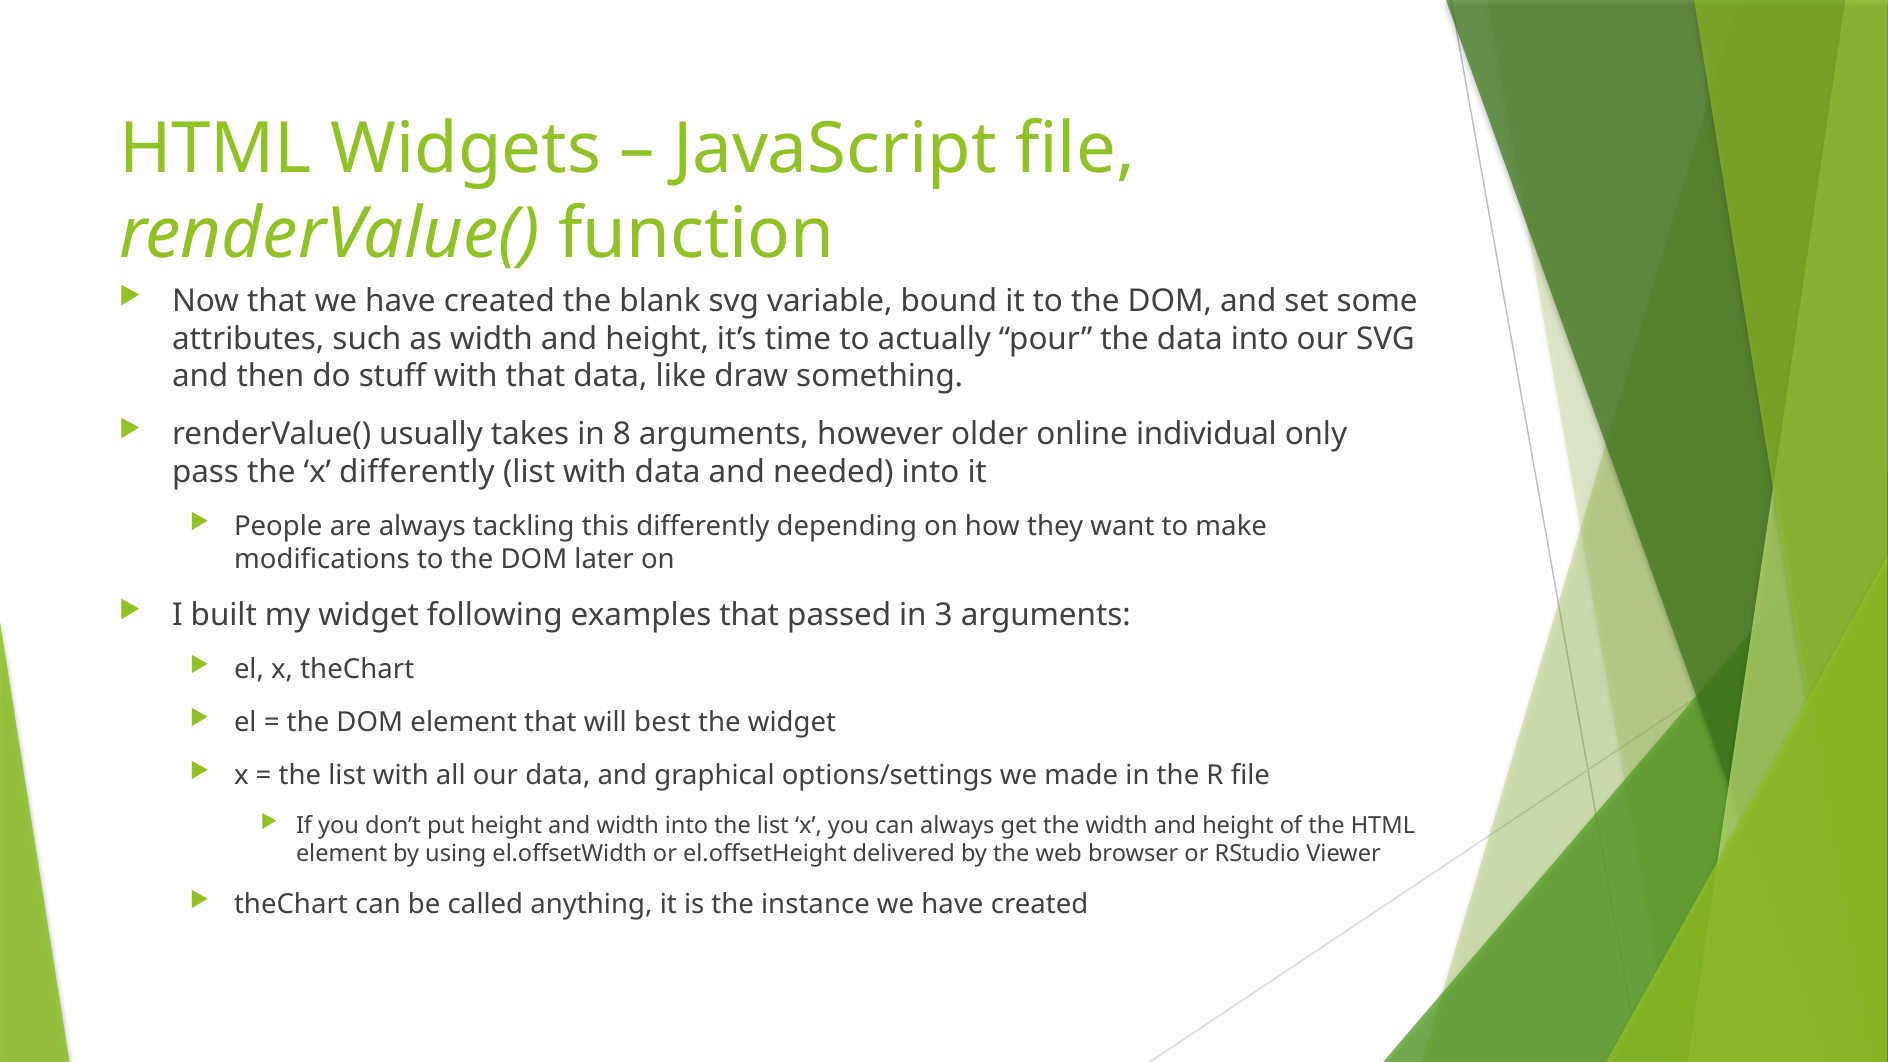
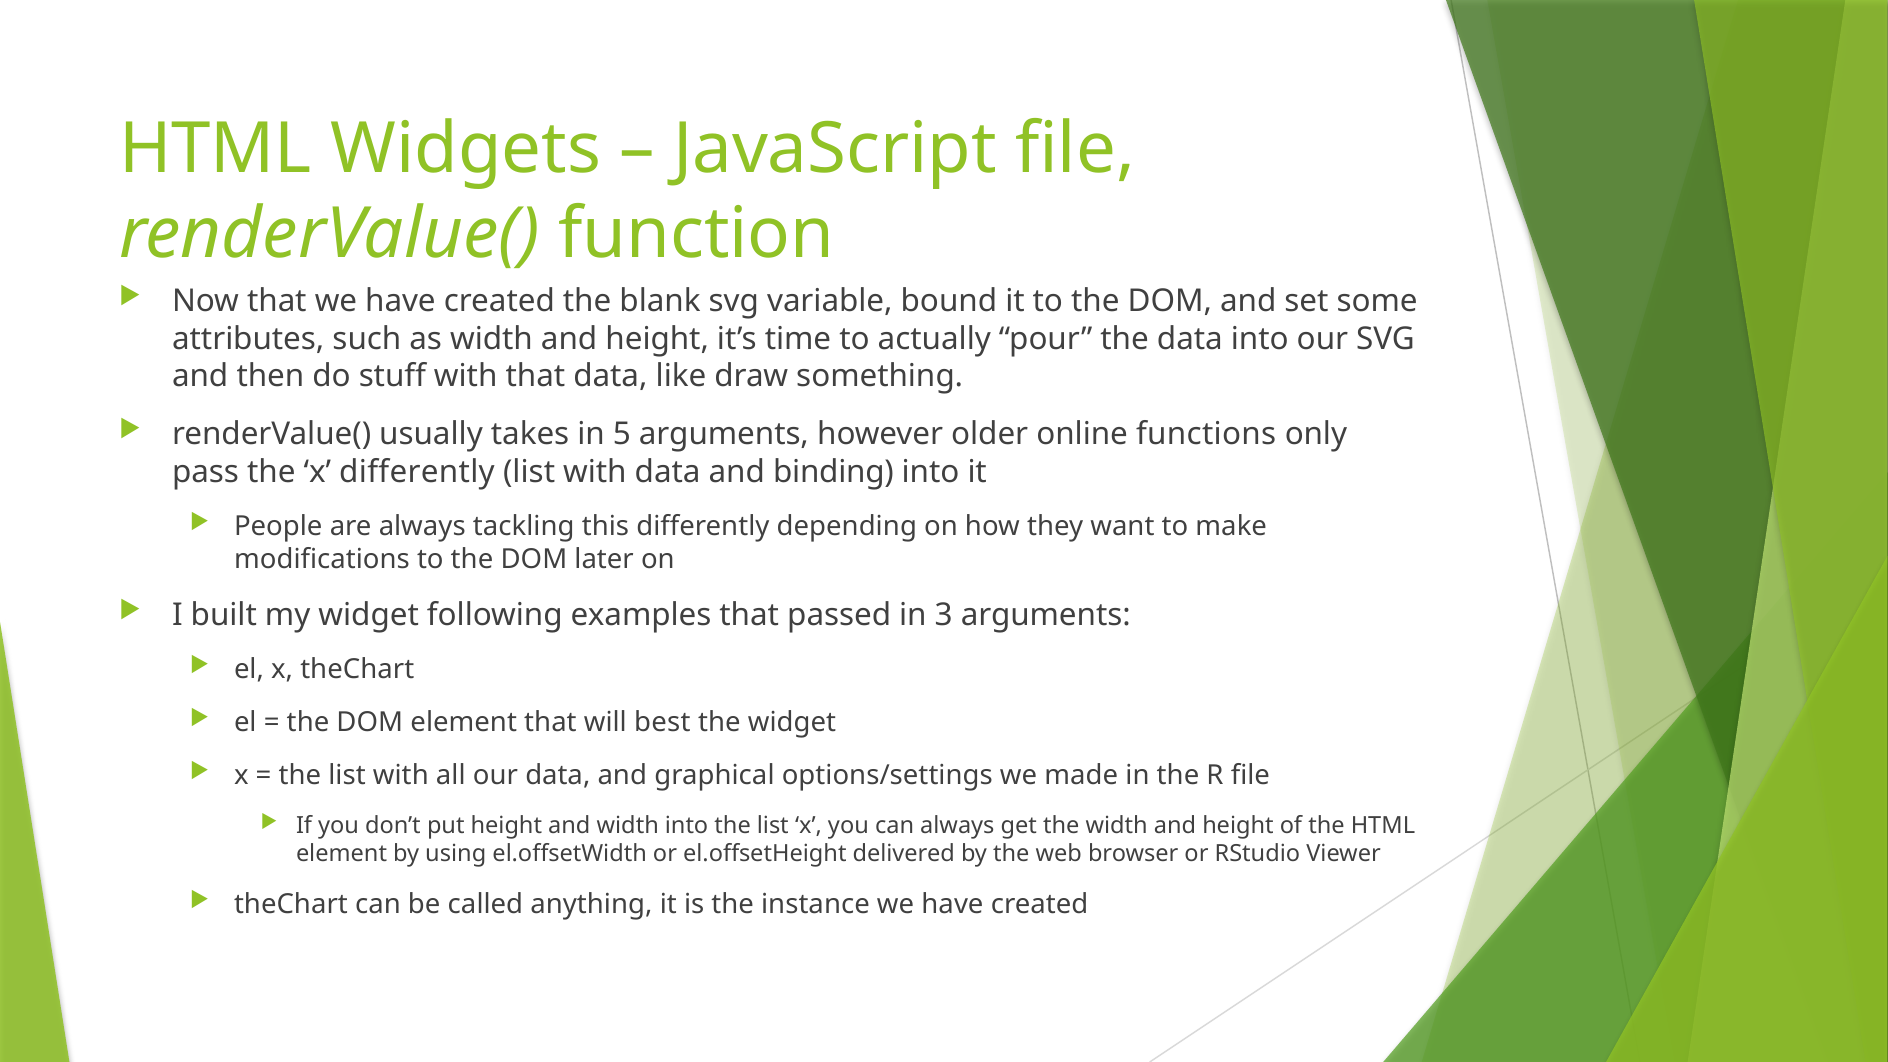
8: 8 -> 5
individual: individual -> functions
needed: needed -> binding
